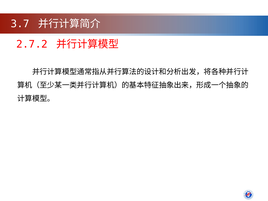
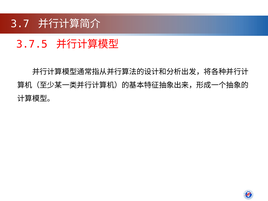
2.7.2: 2.7.2 -> 3.7.5
